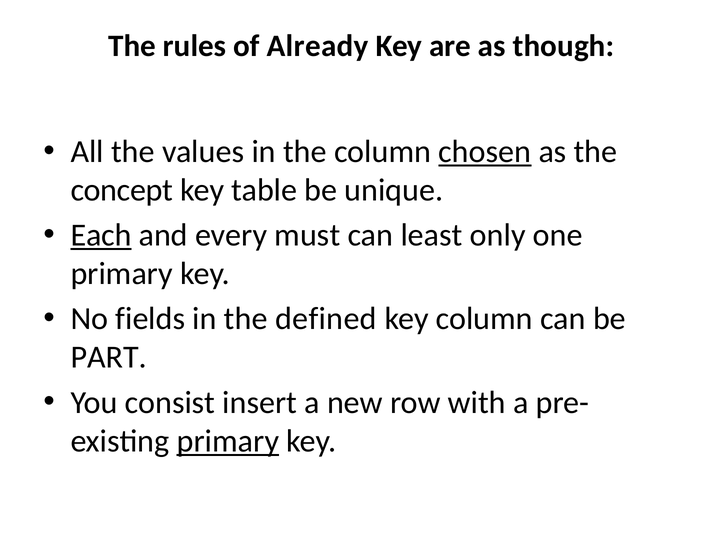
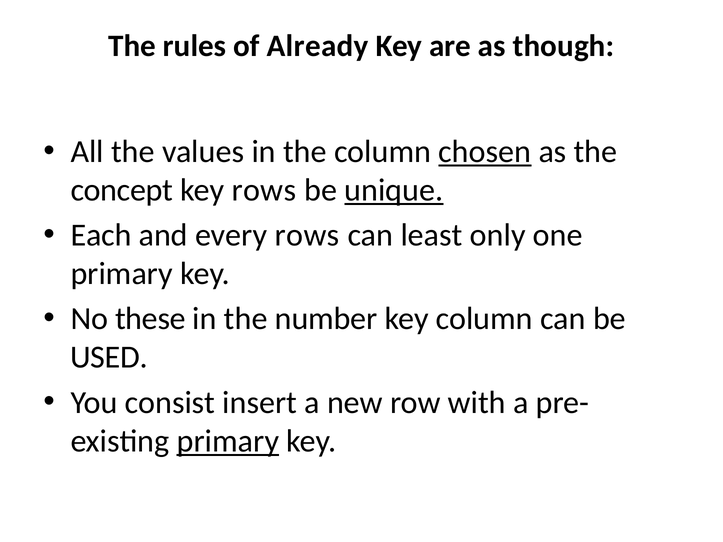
key table: table -> rows
unique underline: none -> present
Each underline: present -> none
every must: must -> rows
fields: fields -> these
defined: defined -> number
PART: PART -> USED
